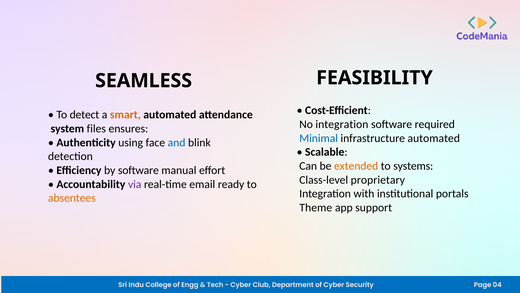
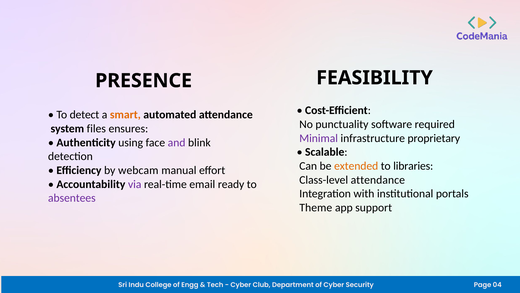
SEAMLESS: SEAMLESS -> PRESENCE
No integration: integration -> punctuality
Minimal colour: blue -> purple
infrastructure automated: automated -> proprietary
and colour: blue -> purple
systems: systems -> libraries
by software: software -> webcam
Class-level proprietary: proprietary -> attendance
absentees colour: orange -> purple
